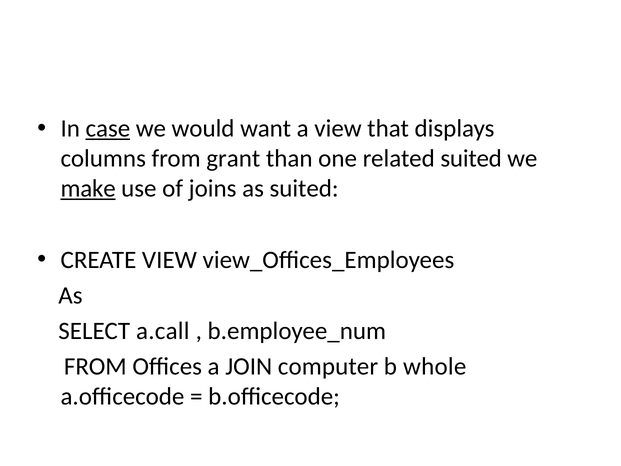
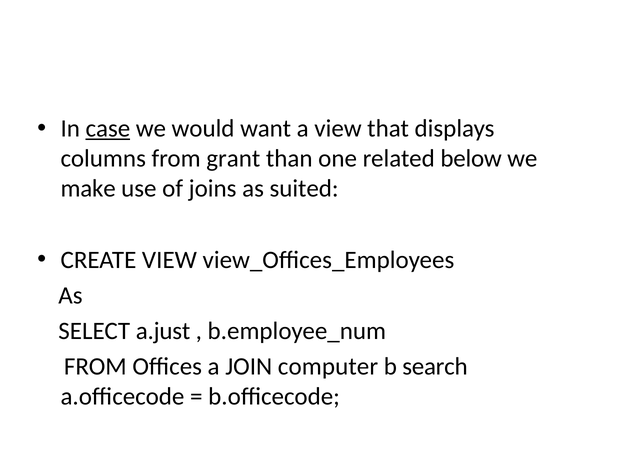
related suited: suited -> below
make underline: present -> none
a.call: a.call -> a.just
whole: whole -> search
